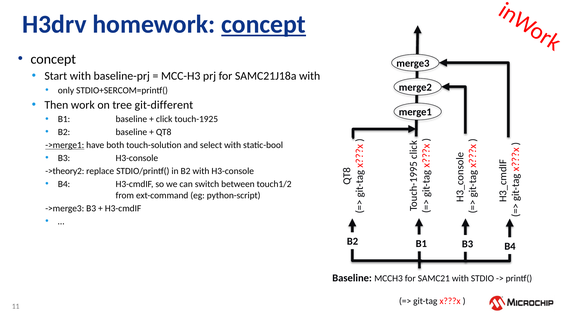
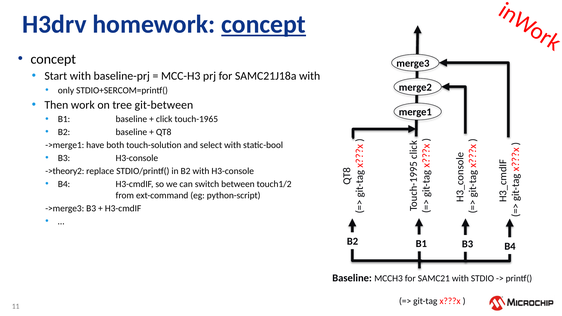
git-different: git-different -> git-between
touch-1925: touch-1925 -> touch-1965
->merge1 underline: present -> none
